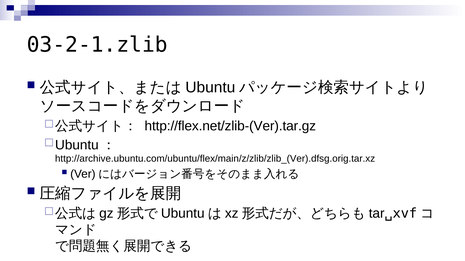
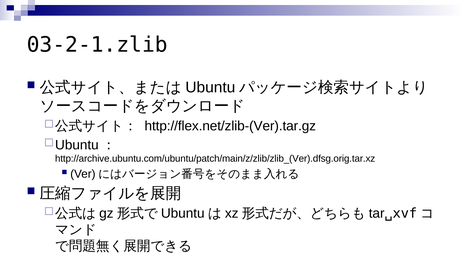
http://archive.ubuntu.com/ubuntu/flex/main/z/zlib/zlib_(Ver).dfsg.orig.tar.xz: http://archive.ubuntu.com/ubuntu/flex/main/z/zlib/zlib_(Ver).dfsg.orig.tar.xz -> http://archive.ubuntu.com/ubuntu/patch/main/z/zlib/zlib_(Ver).dfsg.orig.tar.xz
